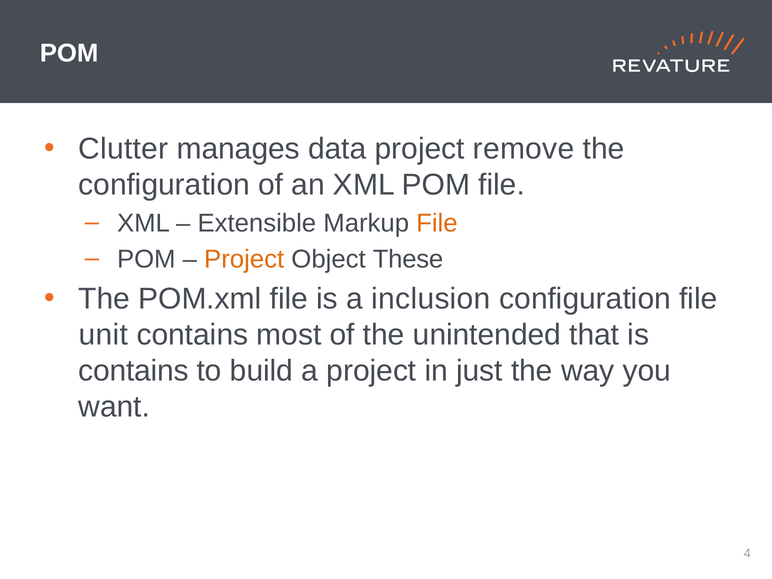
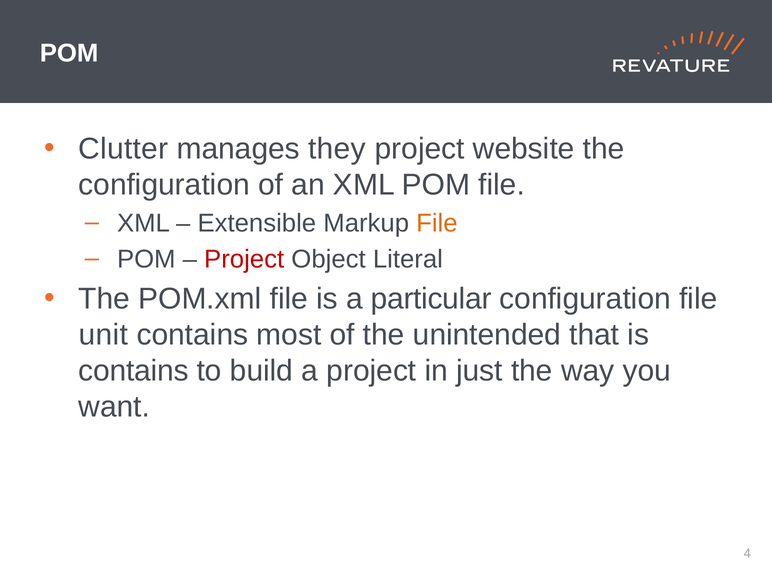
data: data -> they
remove: remove -> website
Project at (244, 259) colour: orange -> red
These: These -> Literal
inclusion: inclusion -> particular
